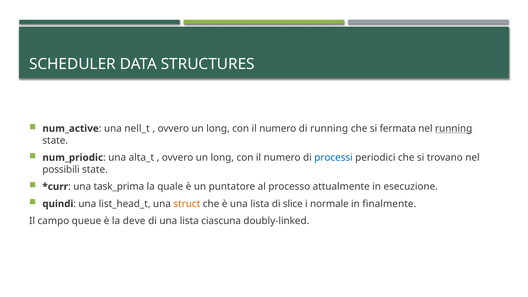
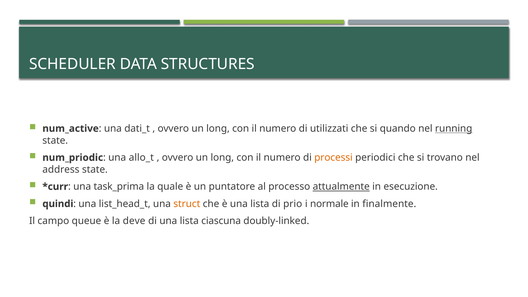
nell_t: nell_t -> dati_t
di running: running -> utilizzati
fermata: fermata -> quando
alta_t: alta_t -> allo_t
processi colour: blue -> orange
possibili: possibili -> address
attualmente underline: none -> present
slice: slice -> prio
